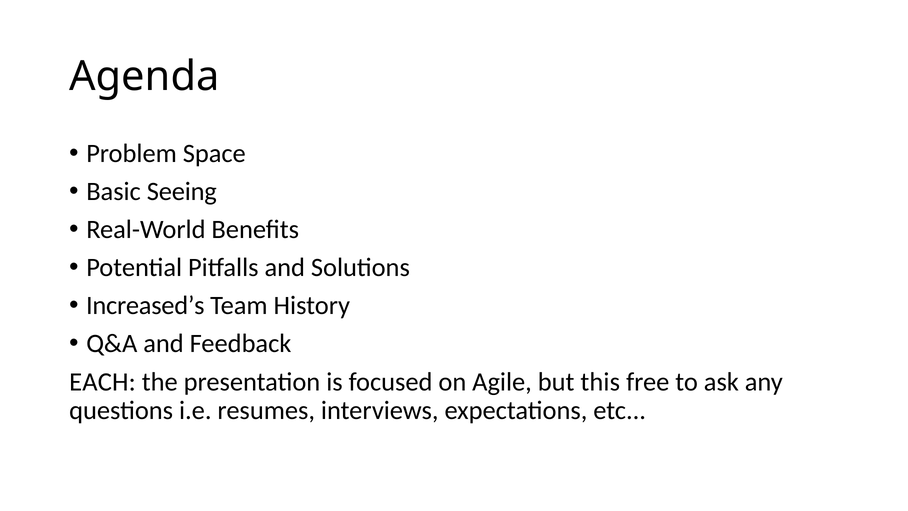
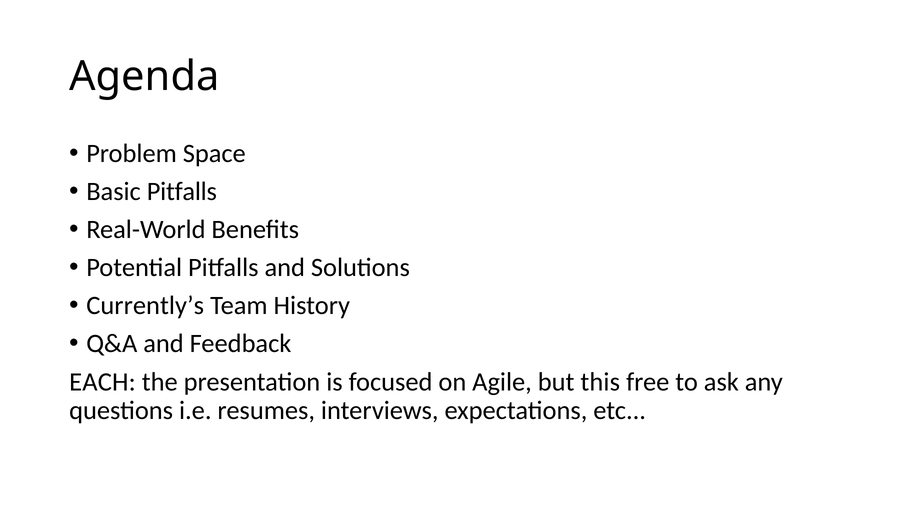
Basic Seeing: Seeing -> Pitfalls
Increased’s: Increased’s -> Currently’s
